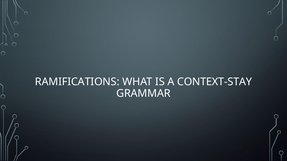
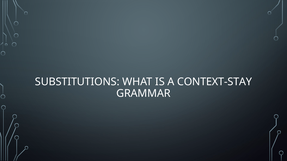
RAMIFICATIONS: RAMIFICATIONS -> SUBSTITUTIONS
